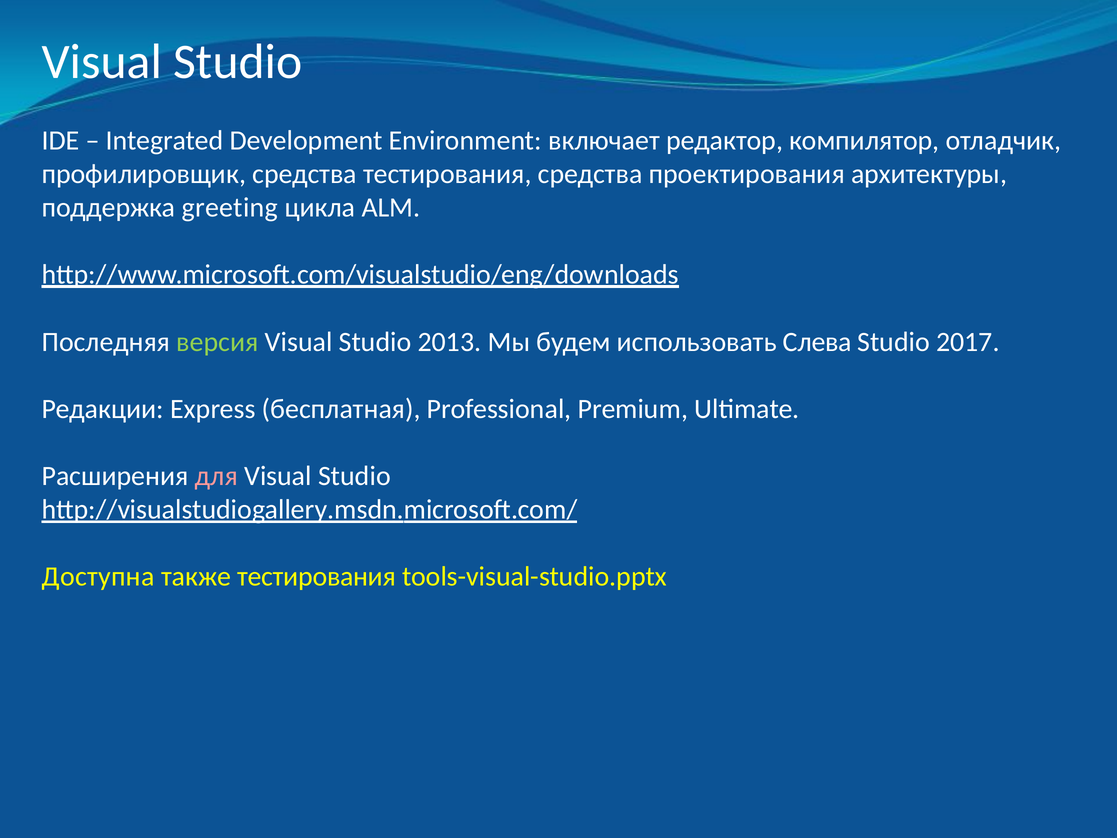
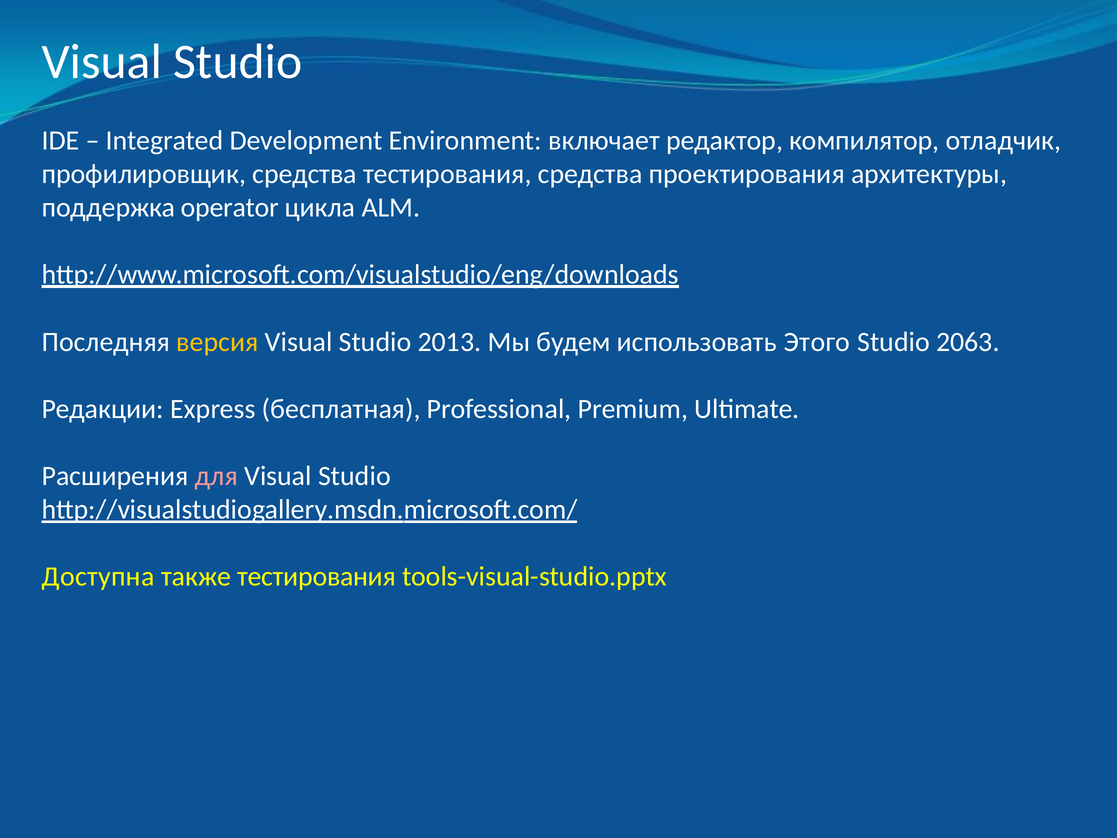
greeting: greeting -> operator
версия colour: light green -> yellow
Слева: Слева -> Этого
2017: 2017 -> 2063
